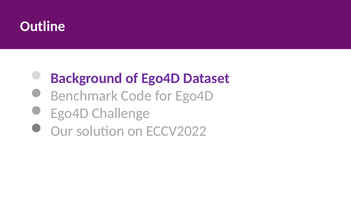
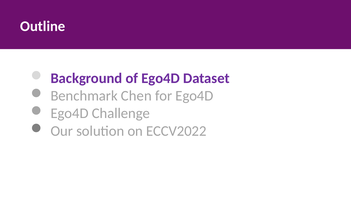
Code: Code -> Chen
